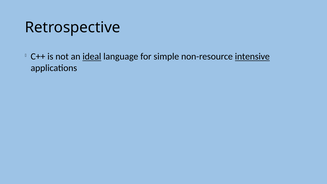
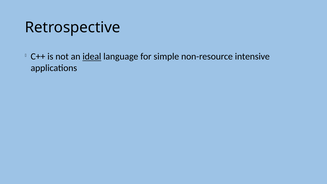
intensive underline: present -> none
